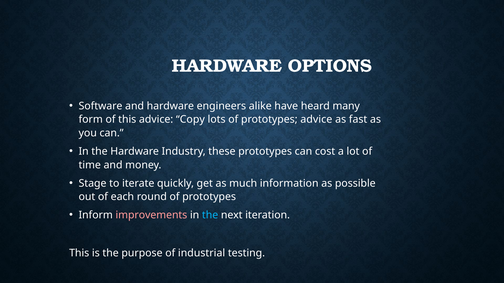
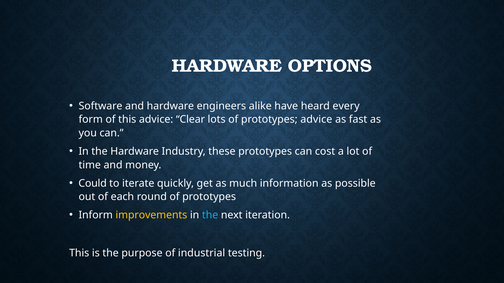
many: many -> every
Copy: Copy -> Clear
Stage: Stage -> Could
improvements colour: pink -> yellow
